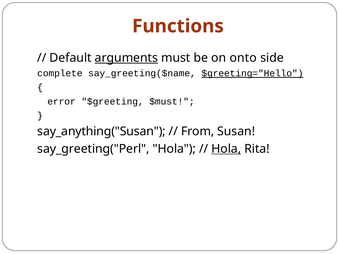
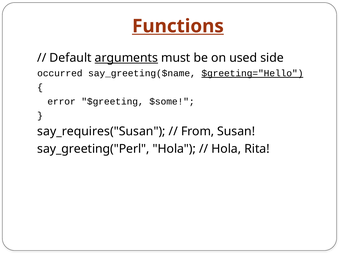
Functions underline: none -> present
onto: onto -> used
complete: complete -> occurred
$must: $must -> $some
say_anything("Susan: say_anything("Susan -> say_requires("Susan
Hola at (226, 149) underline: present -> none
